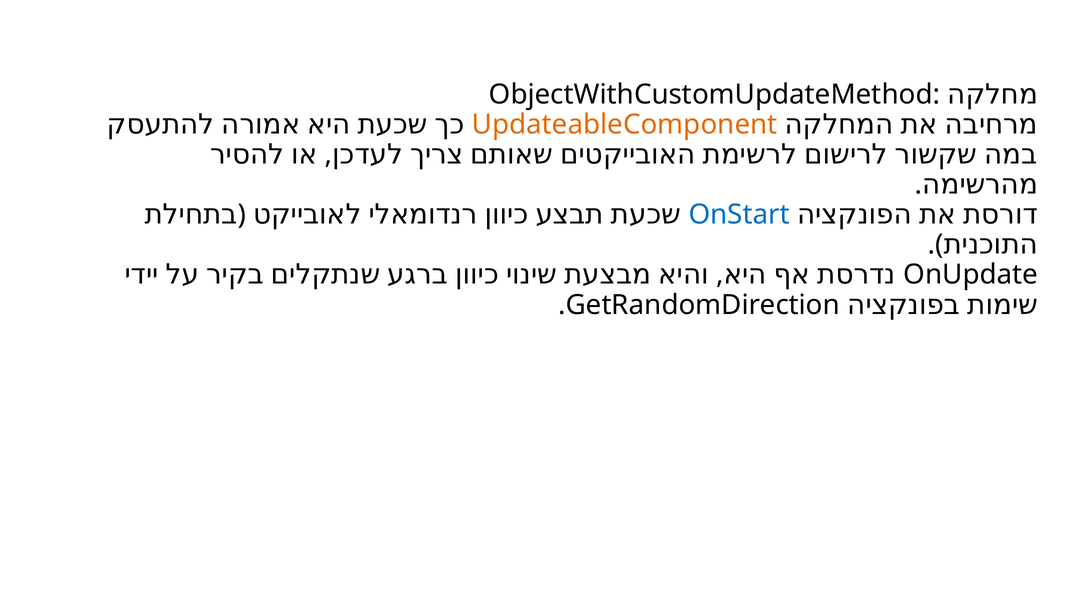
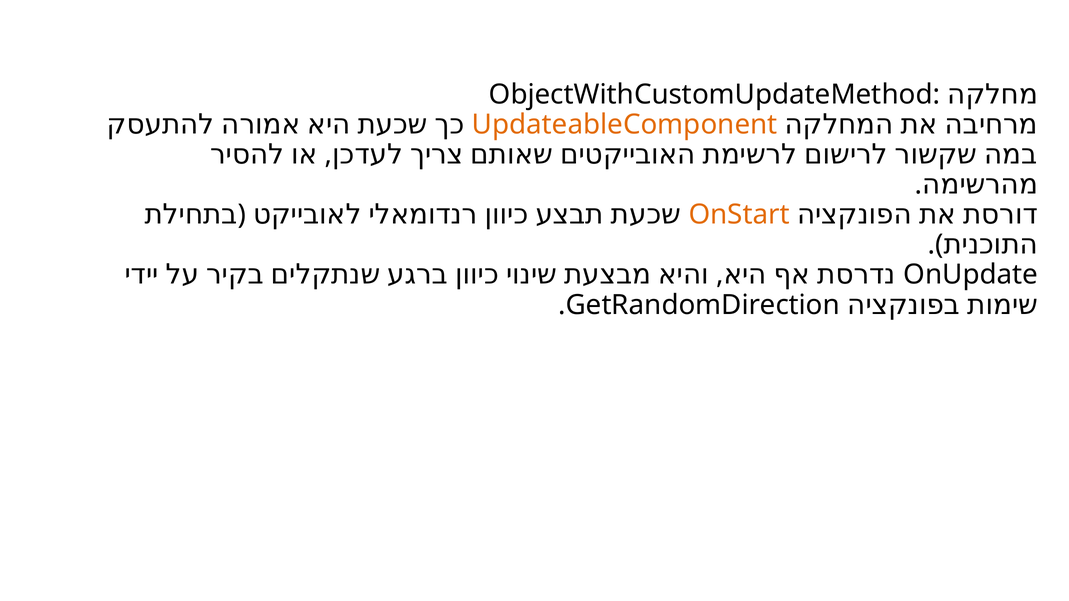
OnStart colour: blue -> orange
